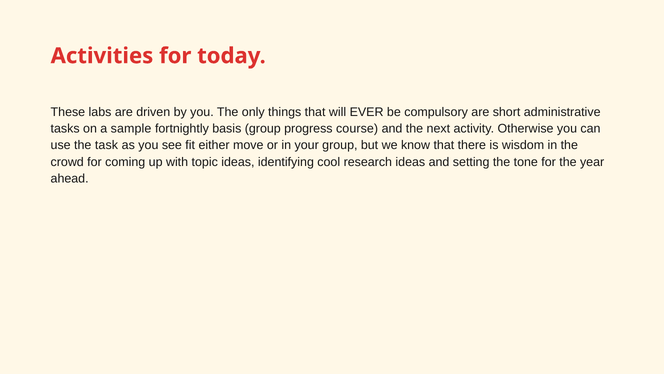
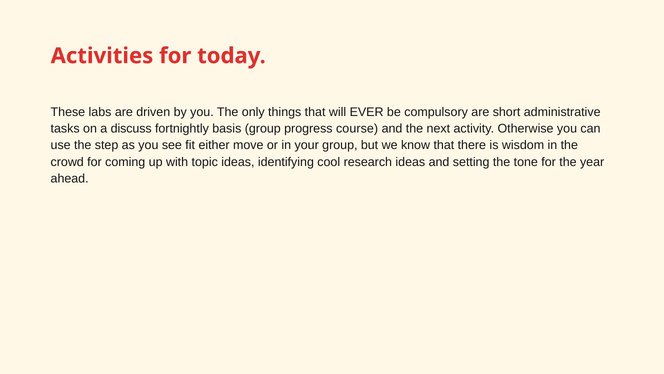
sample: sample -> discuss
task: task -> step
